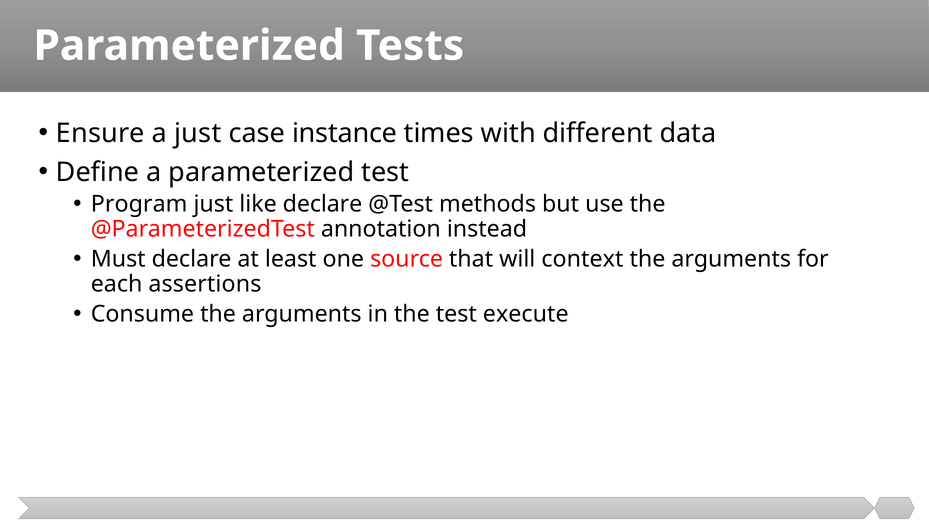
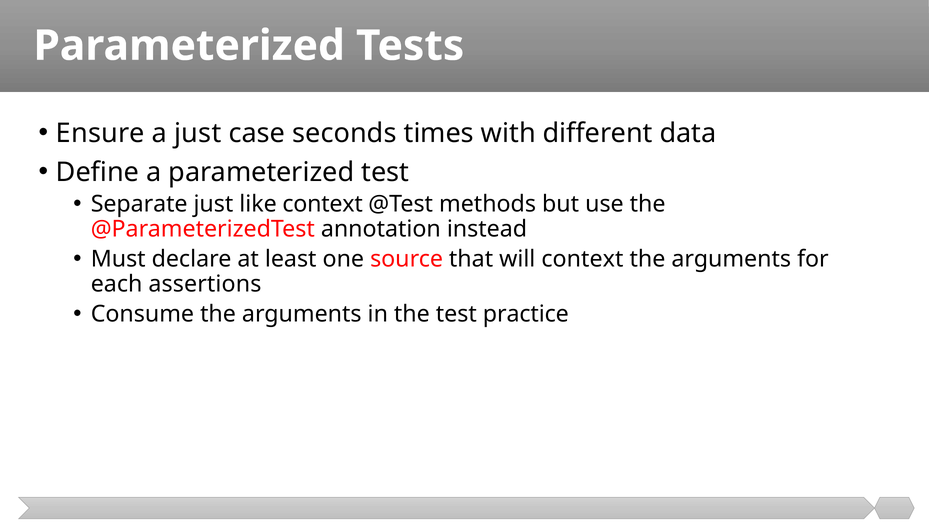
instance: instance -> seconds
Program: Program -> Separate
like declare: declare -> context
execute: execute -> practice
